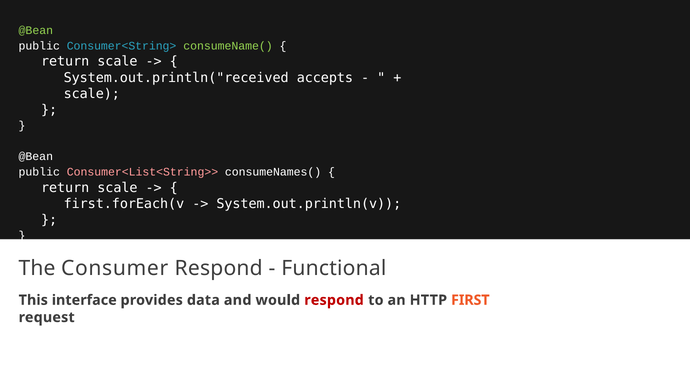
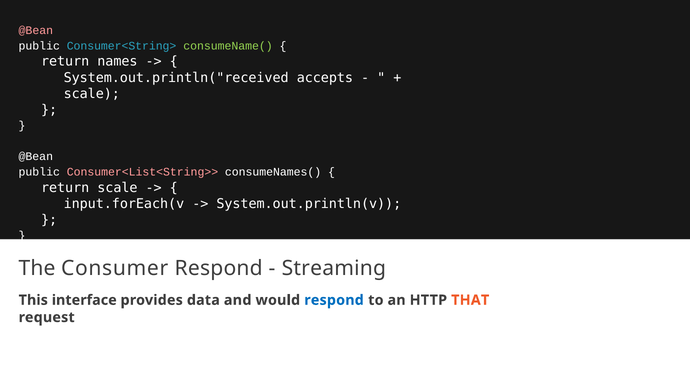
@Bean at (36, 31) colour: light green -> pink
scale at (117, 62): scale -> names
first.forEach(v: first.forEach(v -> input.forEach(v
Functional: Functional -> Streaming
respond at (334, 300) colour: red -> blue
FIRST: FIRST -> THAT
